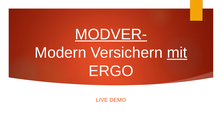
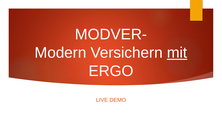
MODVER- underline: present -> none
